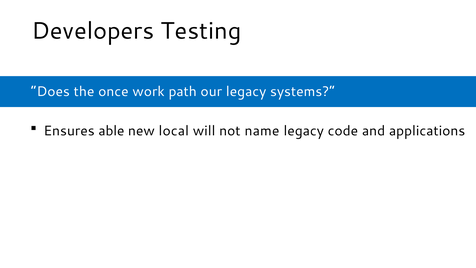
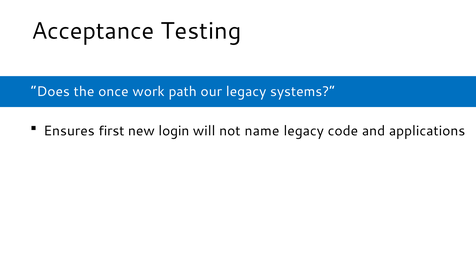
Developers: Developers -> Acceptance
able: able -> first
local: local -> login
